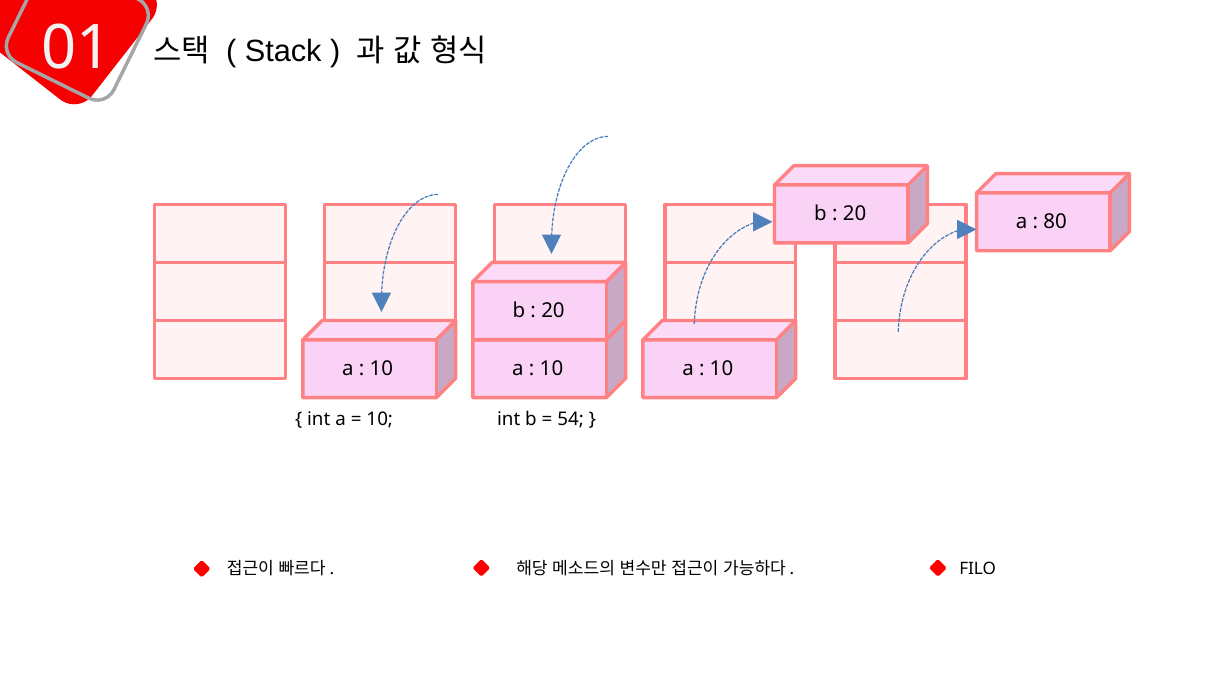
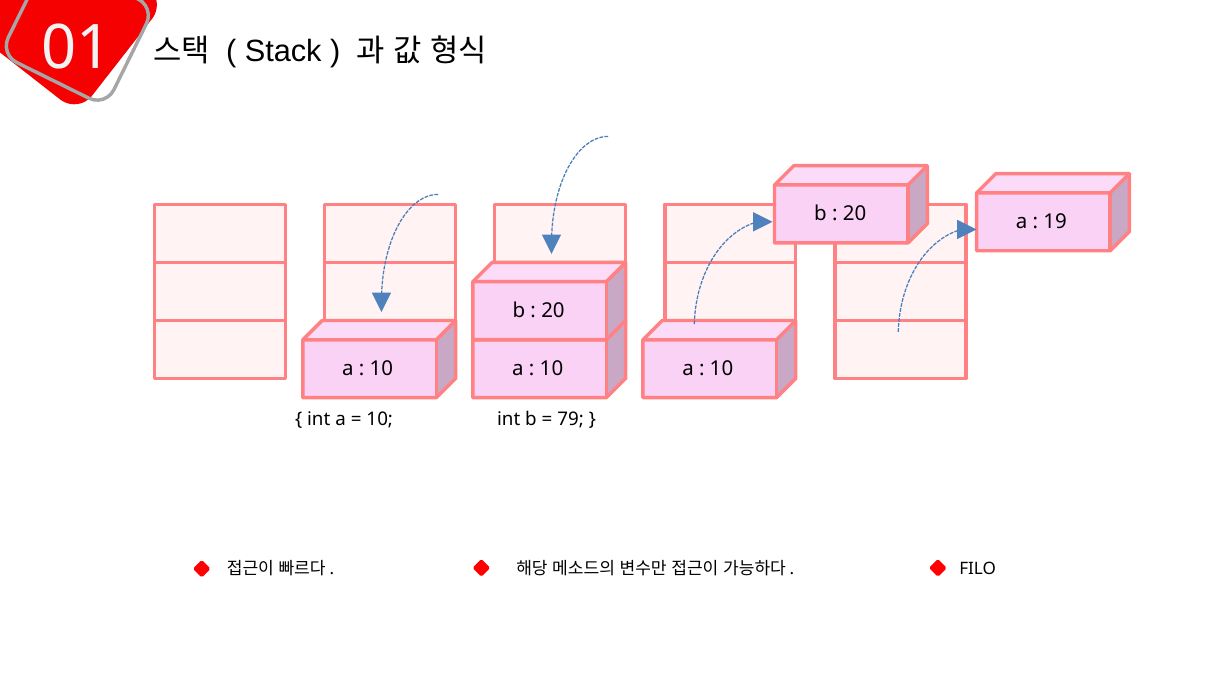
80: 80 -> 19
54: 54 -> 79
